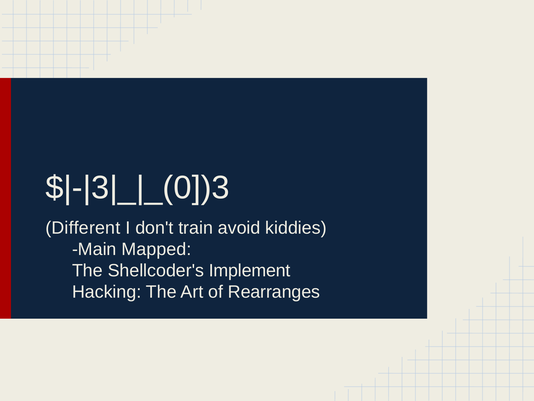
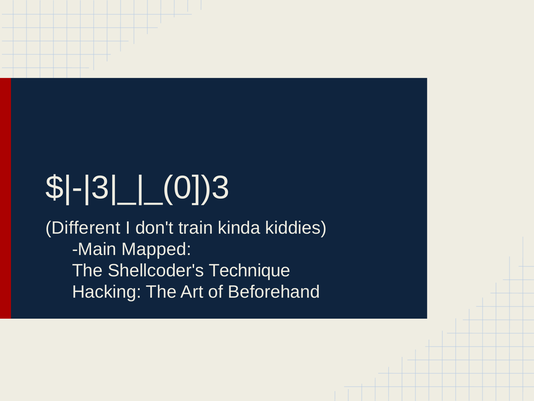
avoid: avoid -> kinda
Implement: Implement -> Technique
Rearranges: Rearranges -> Beforehand
